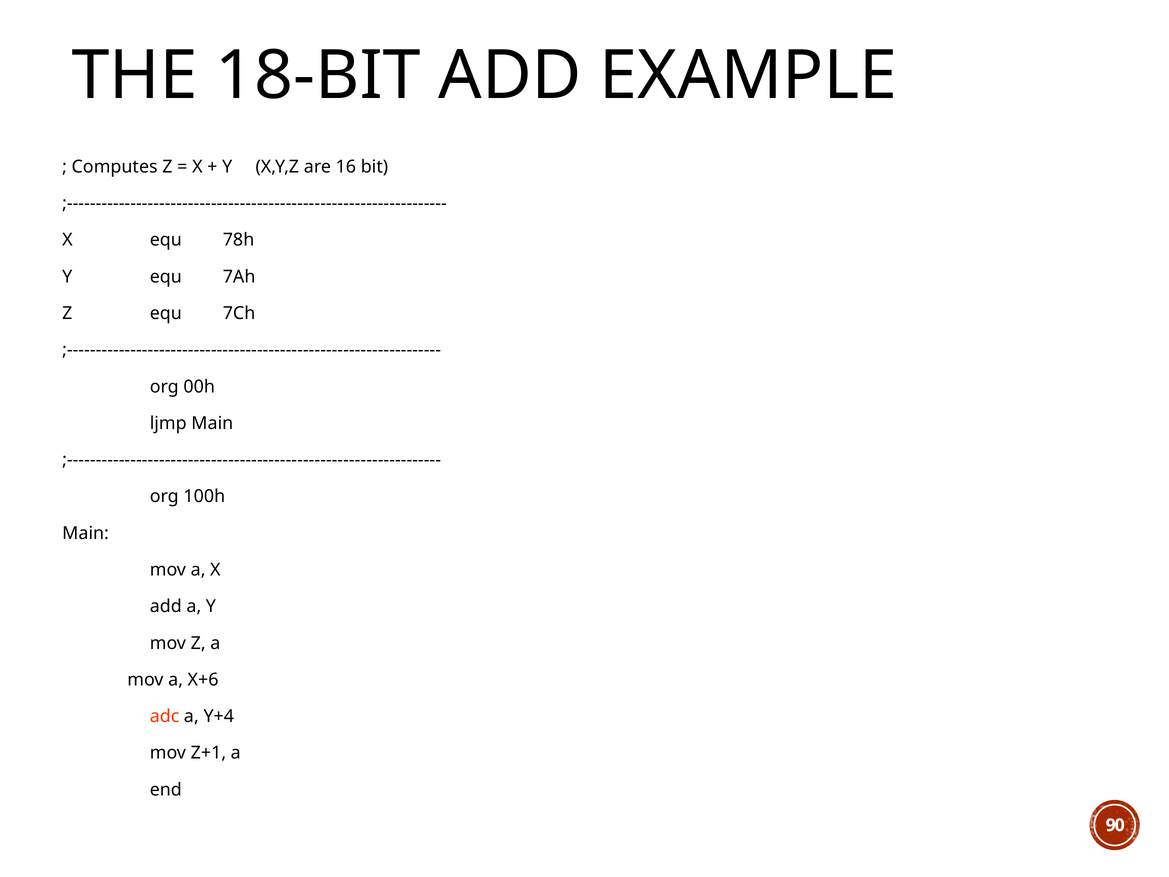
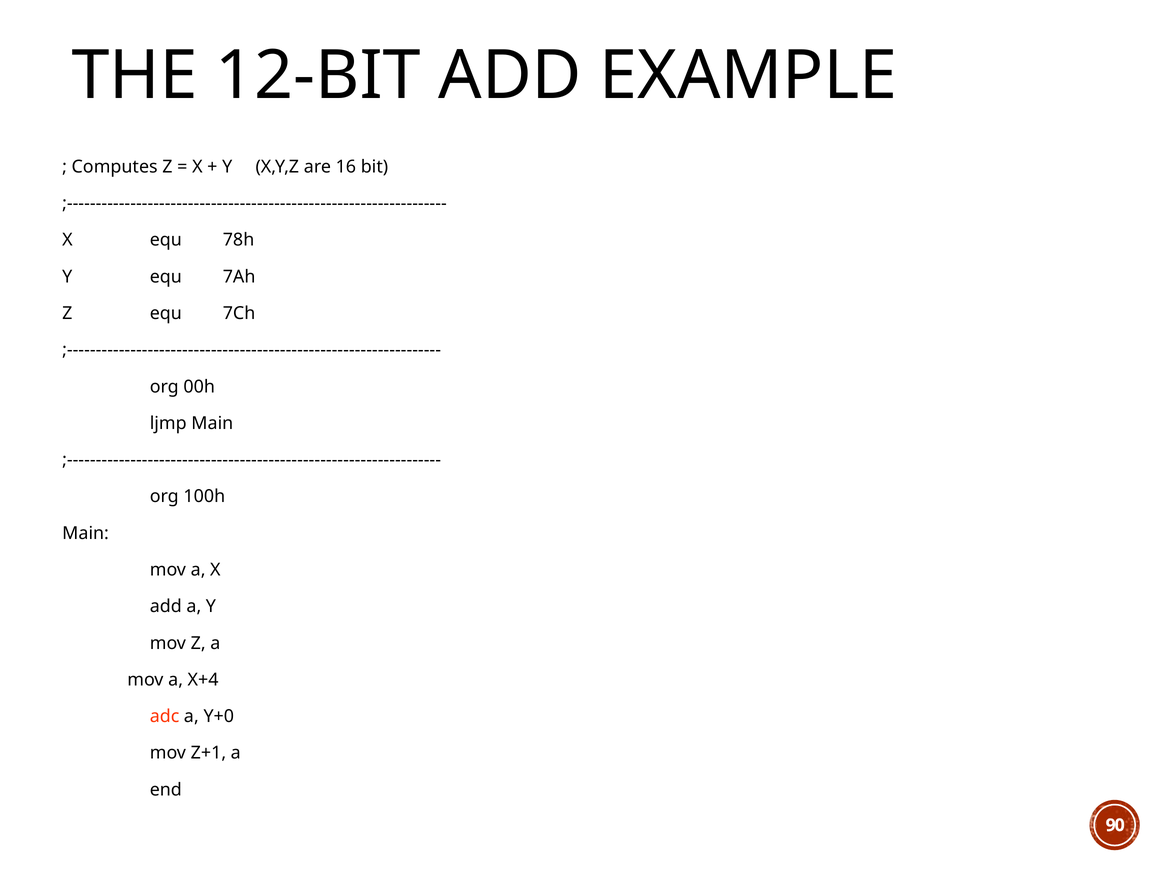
18-BIT: 18-BIT -> 12-BIT
X+6: X+6 -> X+4
Y+4: Y+4 -> Y+0
